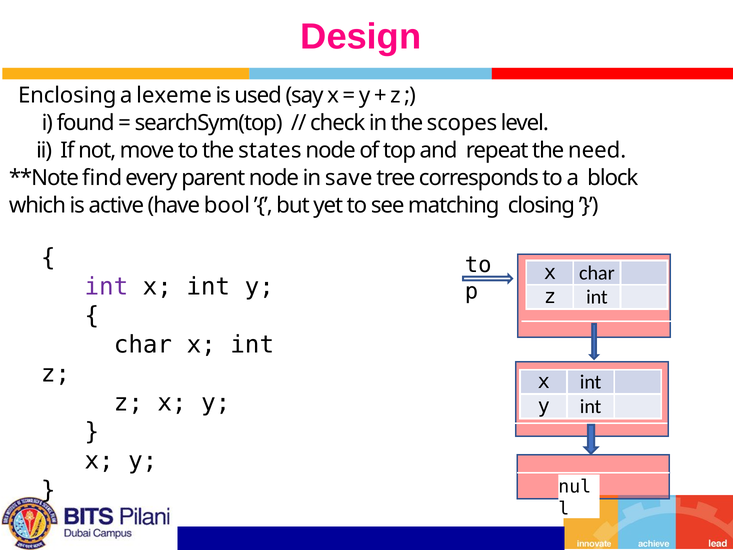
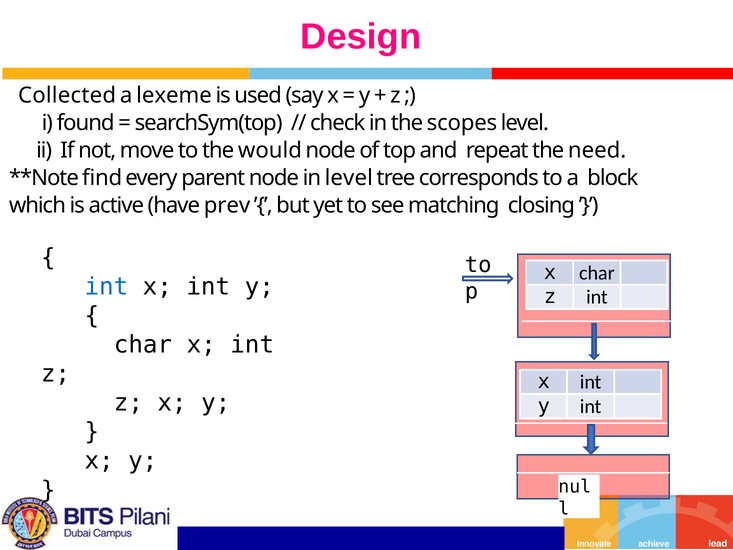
Enclosing: Enclosing -> Collected
states: states -> would
in save: save -> level
bool: bool -> prev
int at (106, 287) colour: purple -> blue
